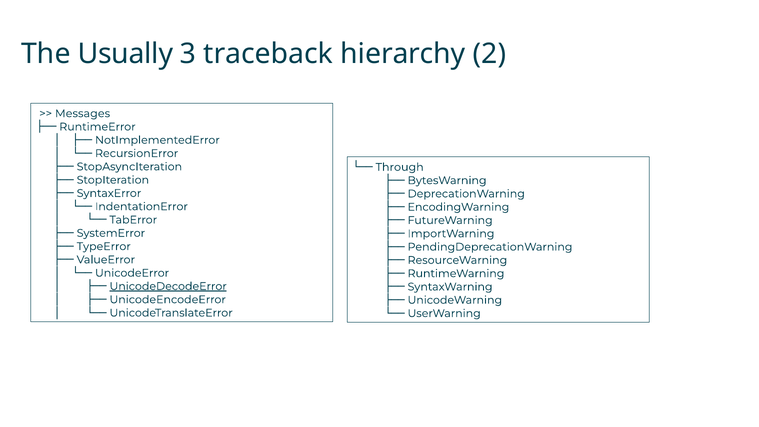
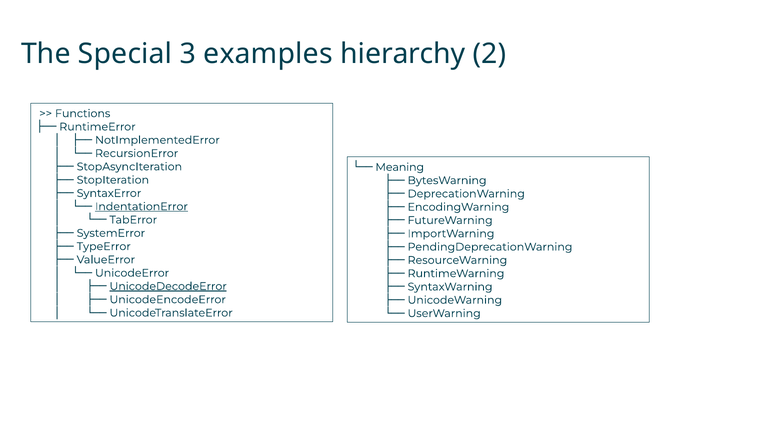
Usually: Usually -> Special
traceback: traceback -> examples
Messages: Messages -> Functions
Through: Through -> Meaning
IndentationError underline: none -> present
